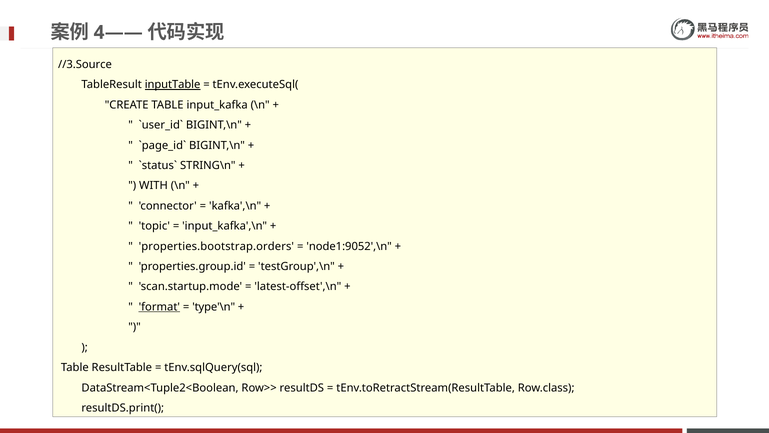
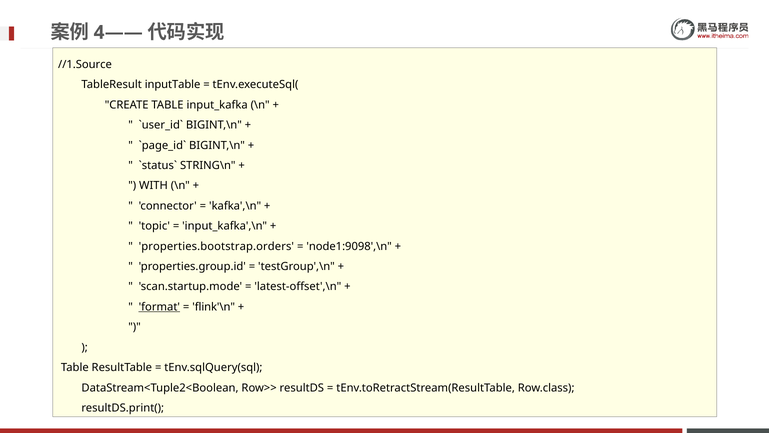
//3.Source: //3.Source -> //1.Source
inputTable underline: present -> none
node1:9052',\n: node1:9052',\n -> node1:9098',\n
type'\n: type'\n -> flink'\n
